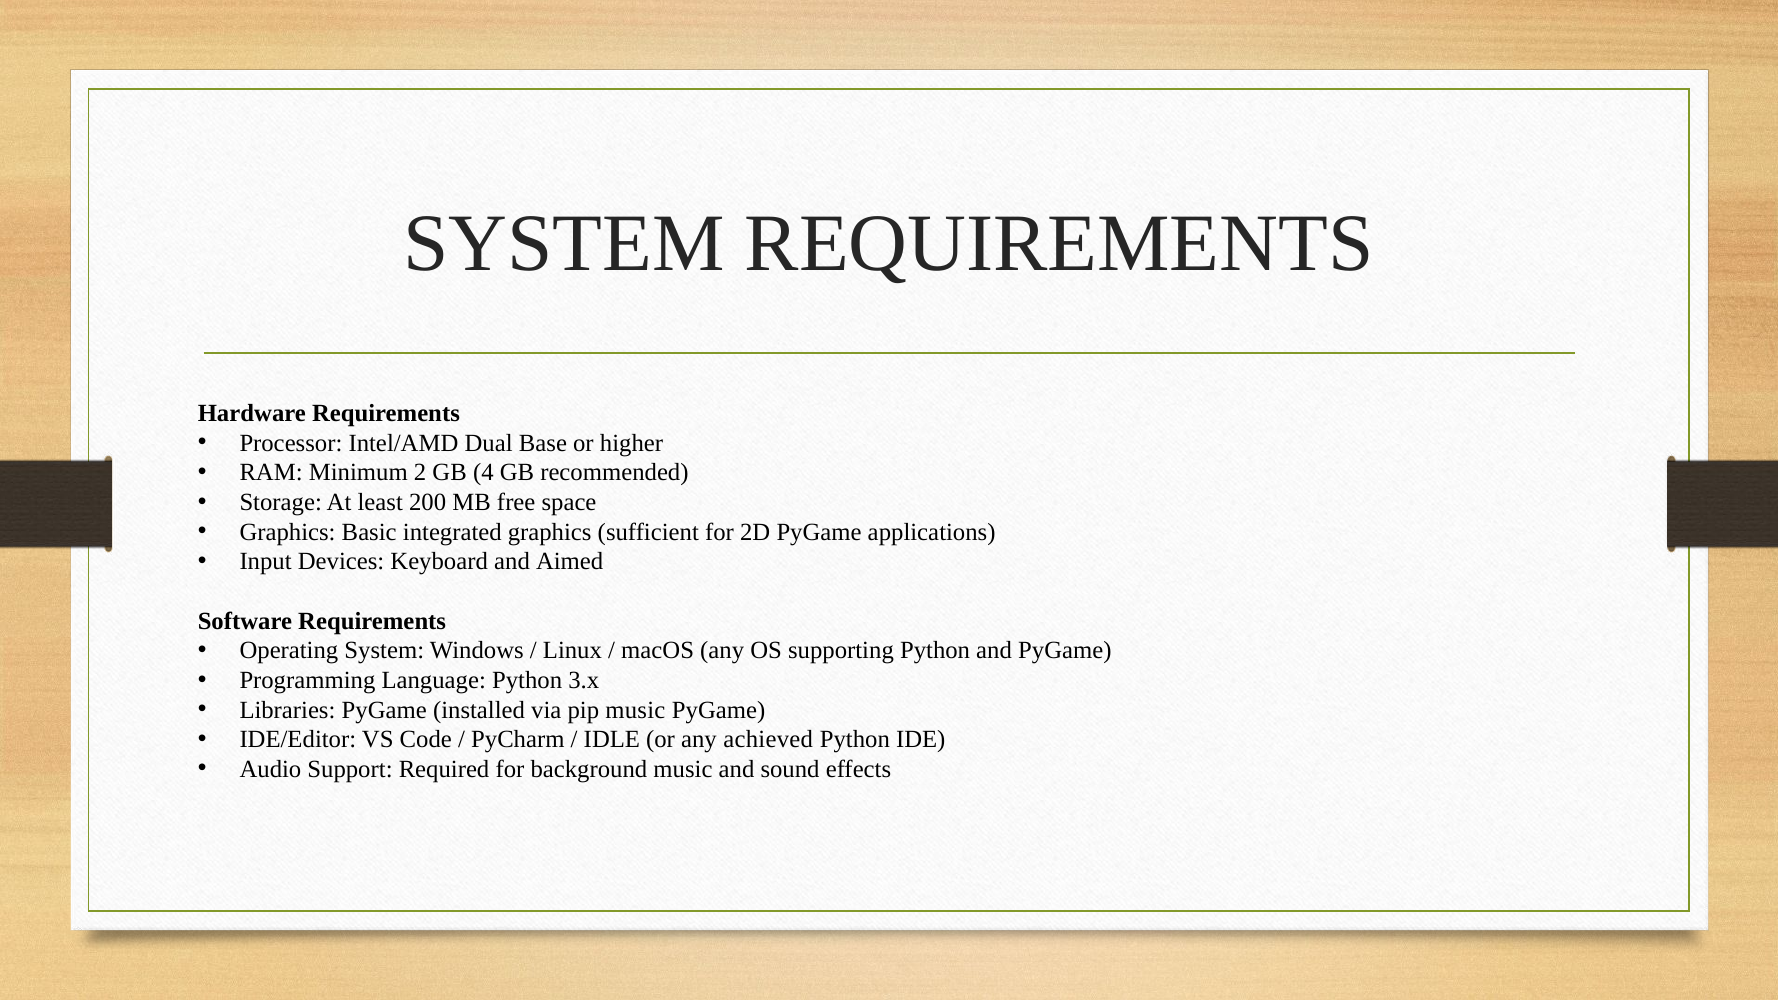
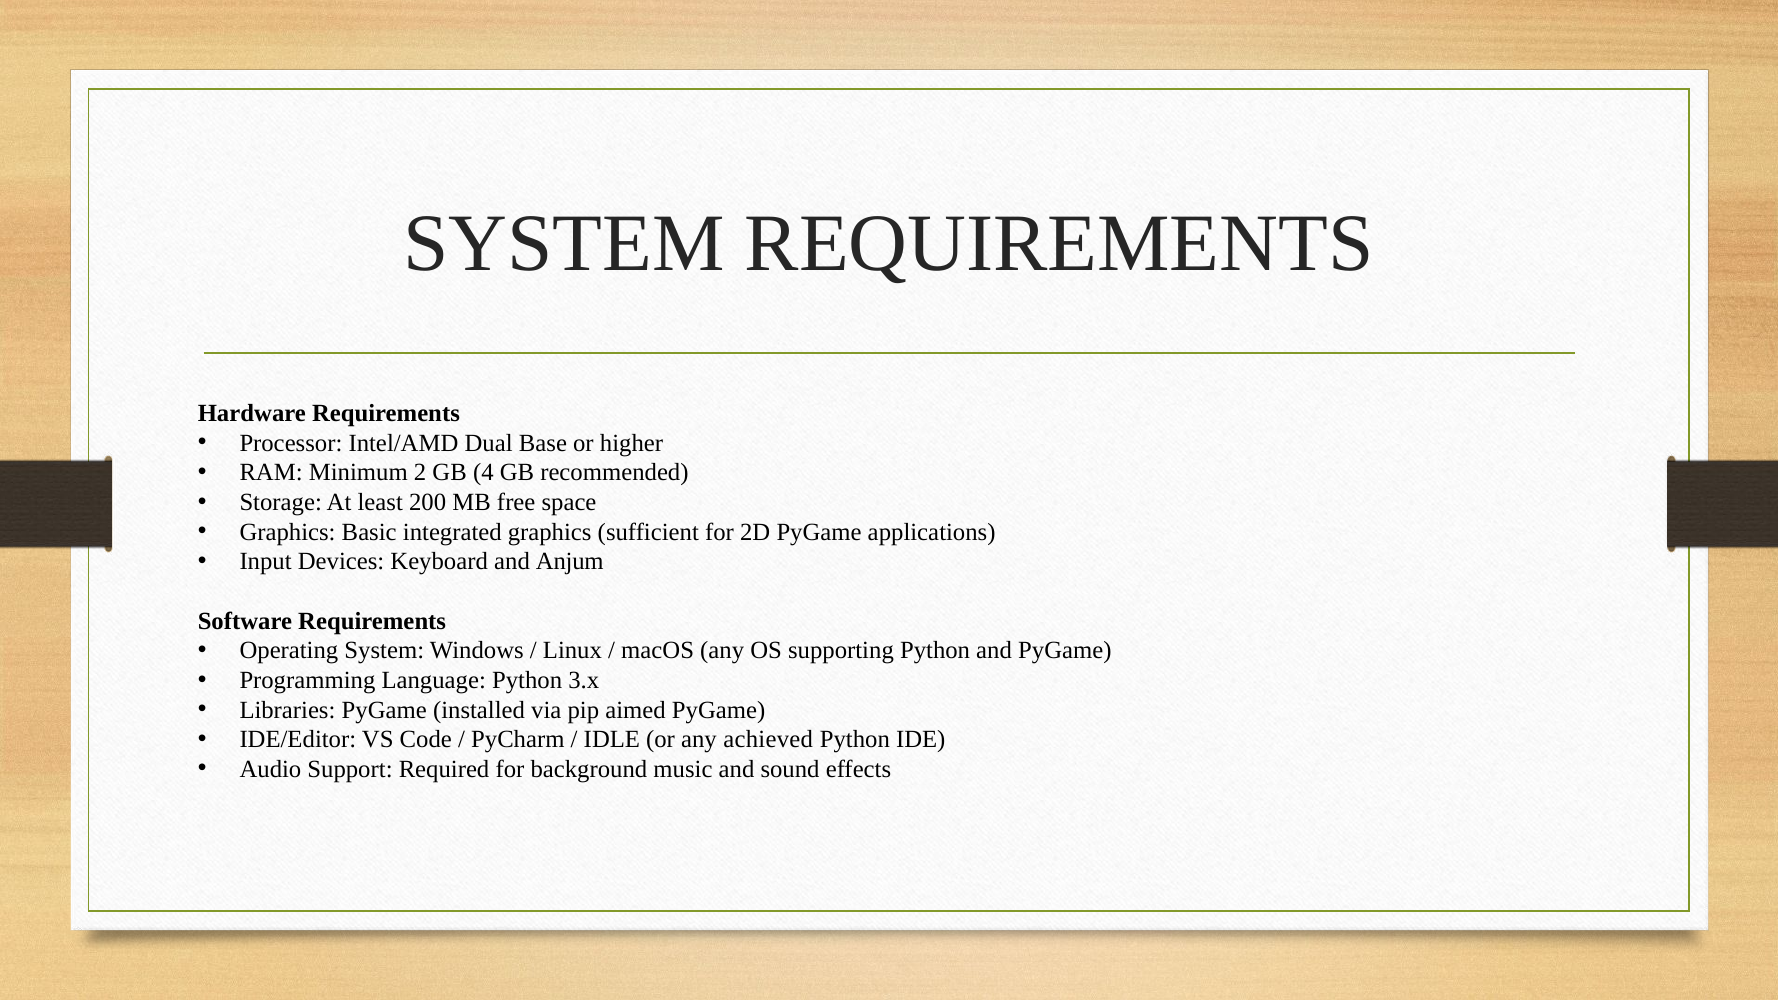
Aimed: Aimed -> Anjum
pip music: music -> aimed
